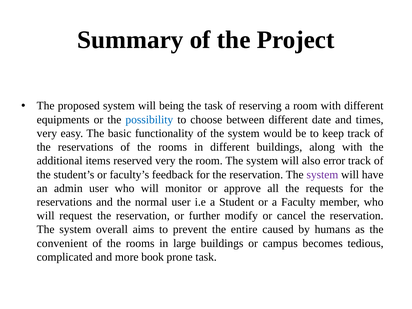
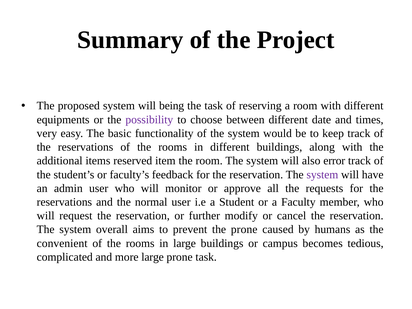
possibility colour: blue -> purple
reserved very: very -> item
the entire: entire -> prone
more book: book -> large
